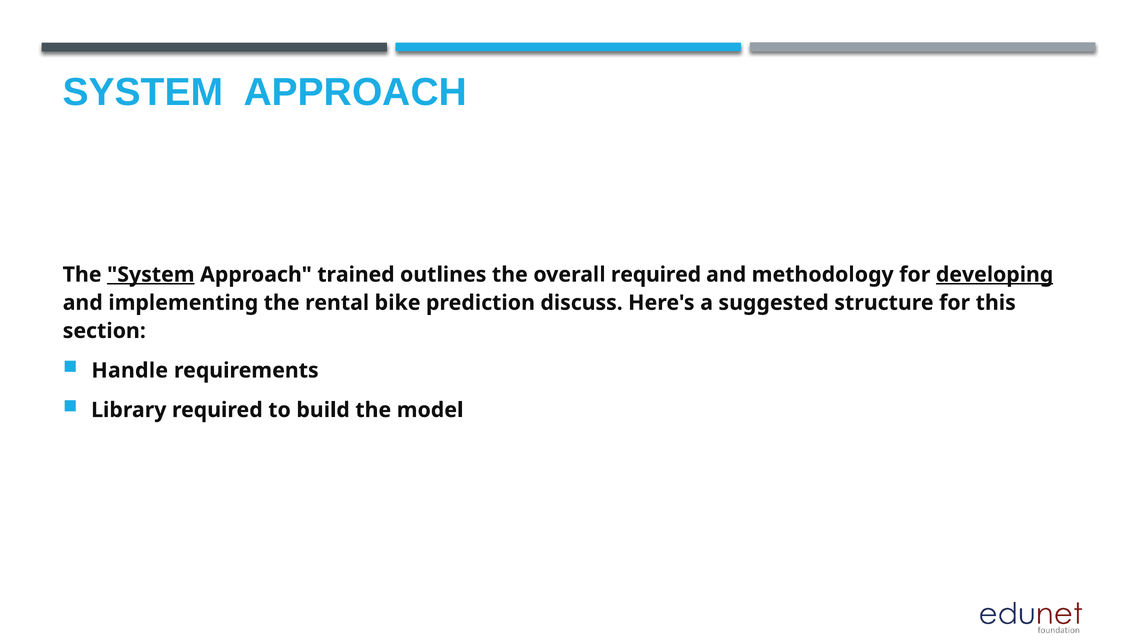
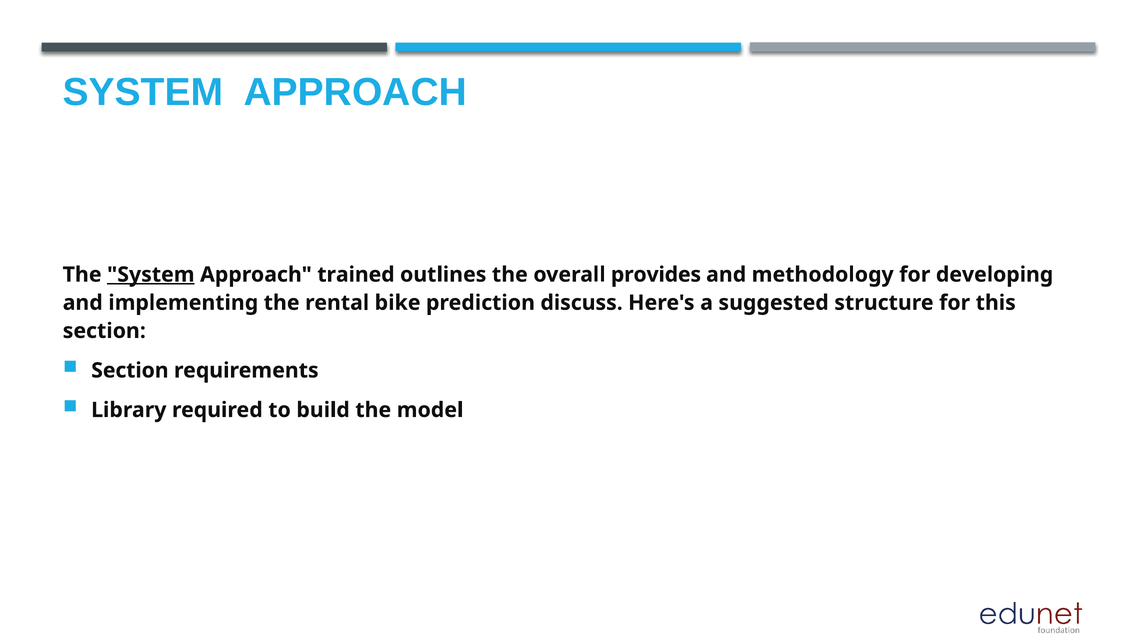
overall required: required -> provides
developing underline: present -> none
Handle at (130, 370): Handle -> Section
